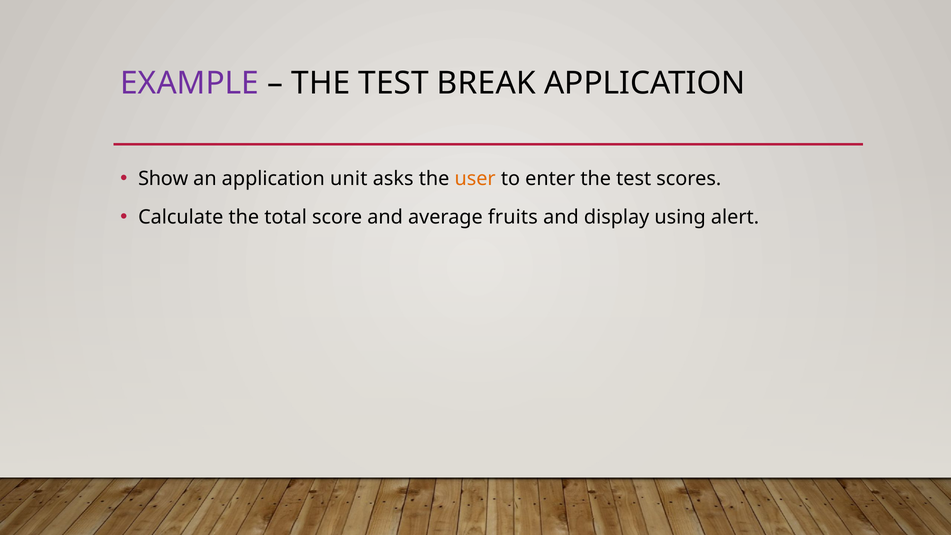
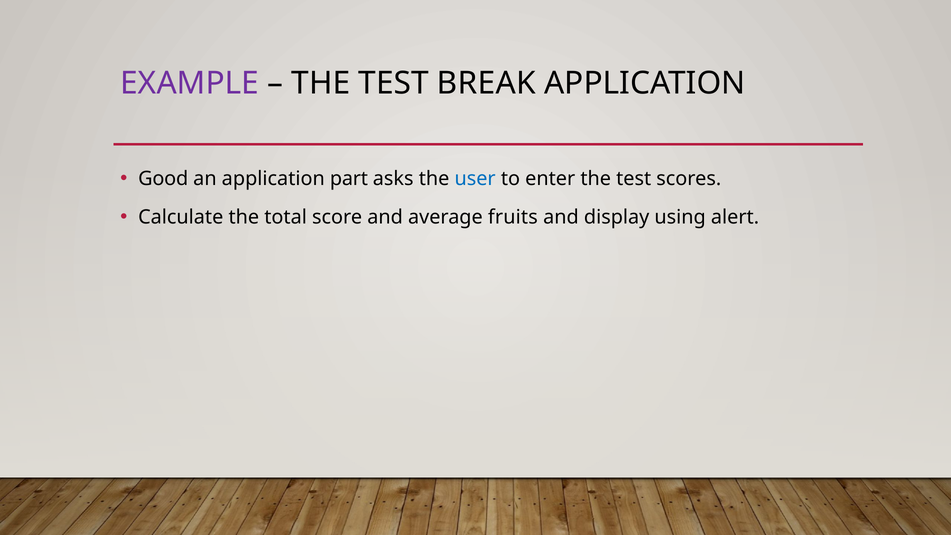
Show: Show -> Good
unit: unit -> part
user colour: orange -> blue
